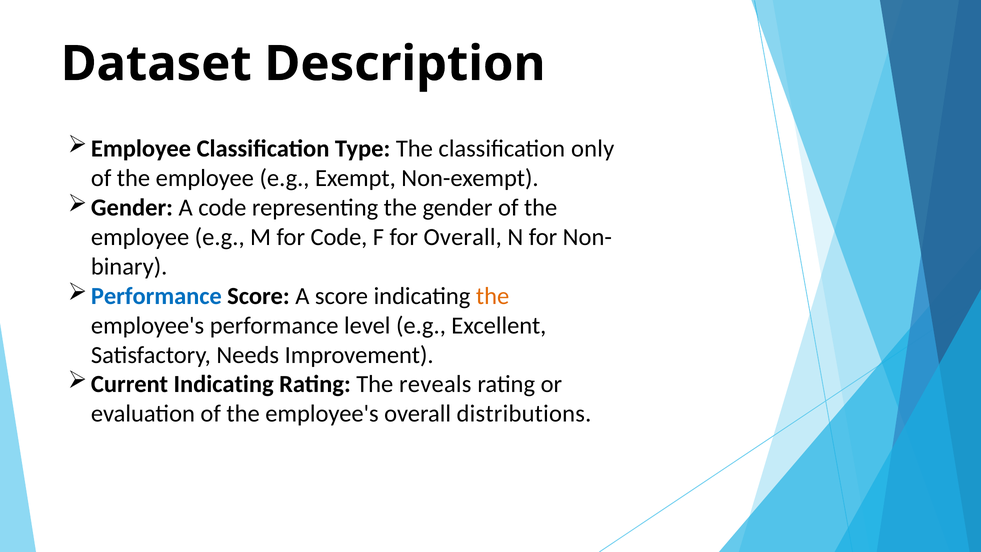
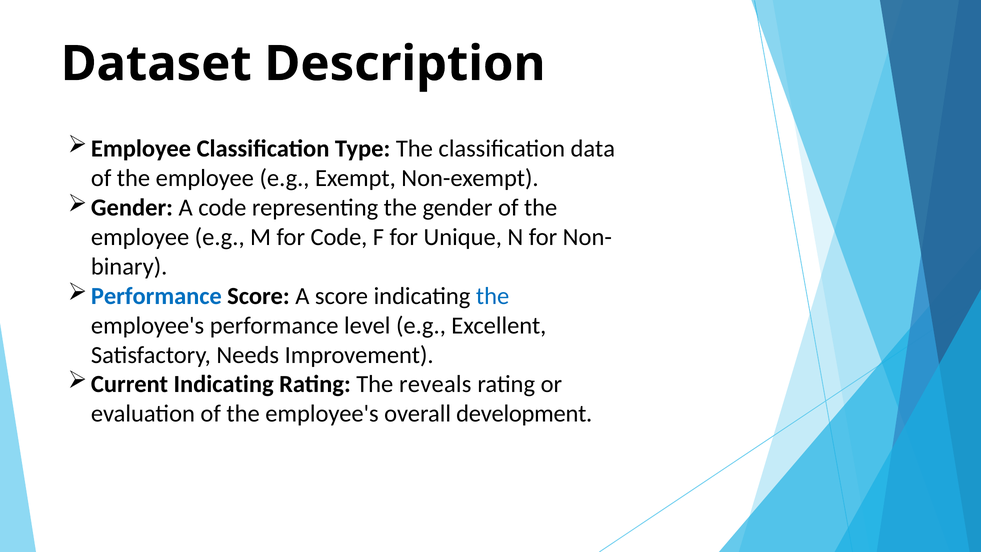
only: only -> data
for Overall: Overall -> Unique
the at (493, 296) colour: orange -> blue
distributions: distributions -> development
